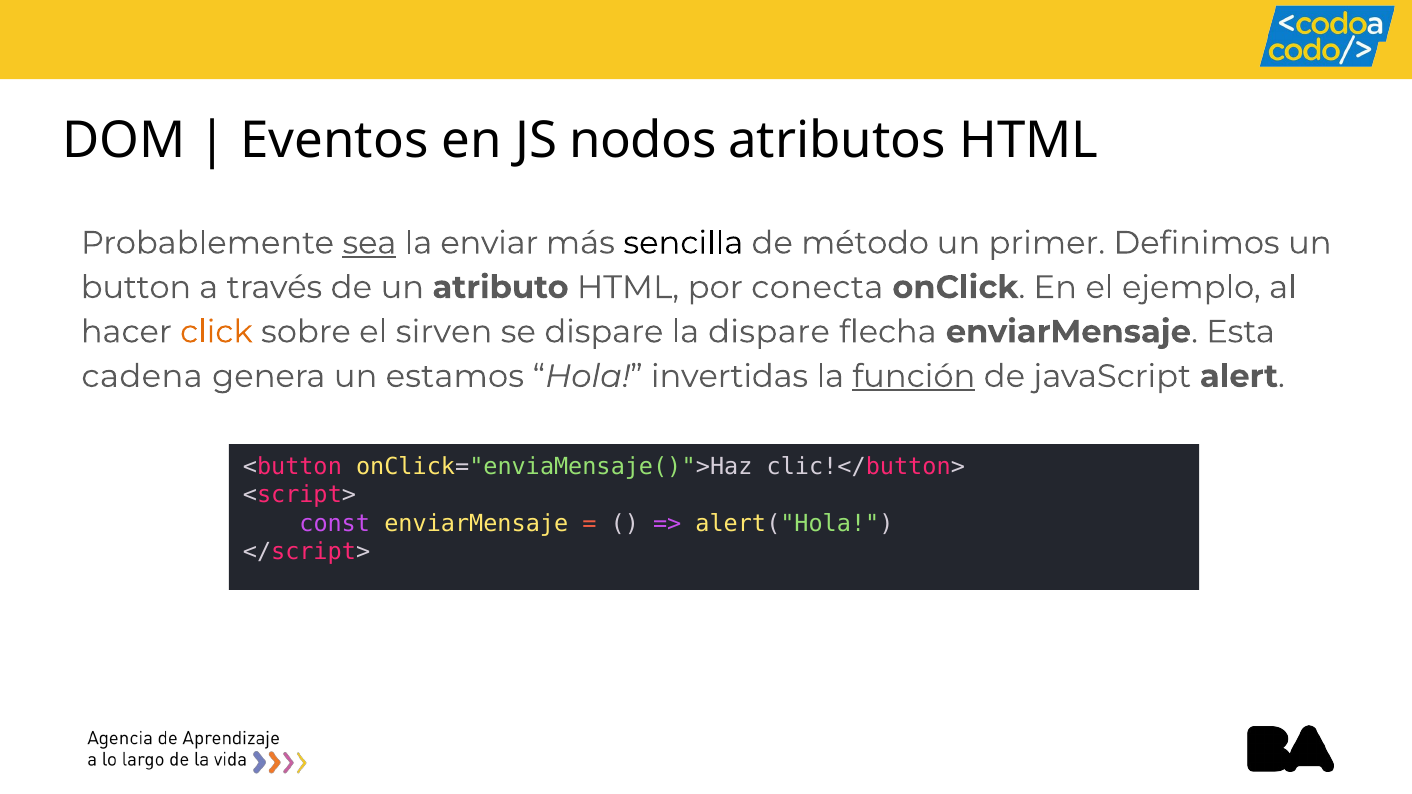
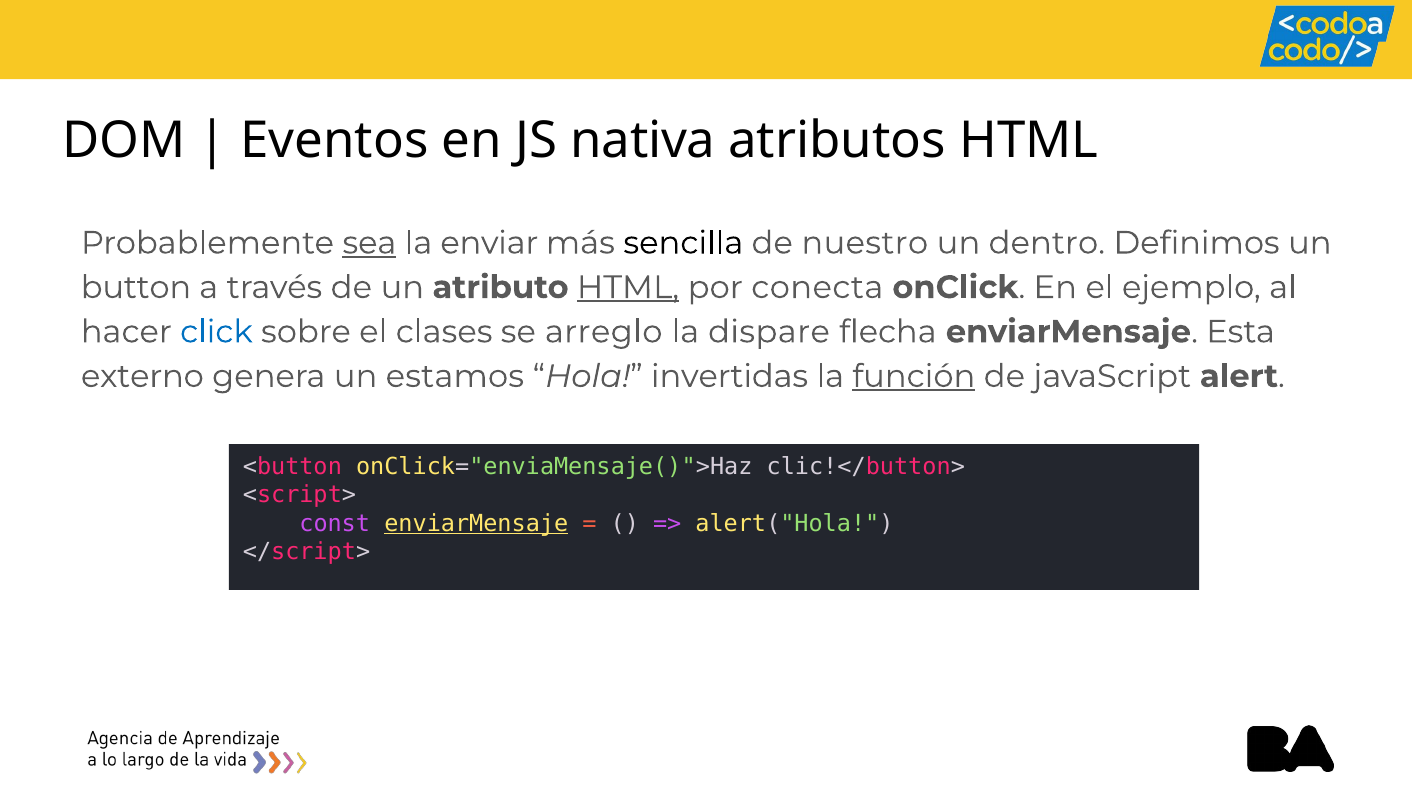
nodos: nodos -> nativa
método: método -> nuestro
primer: primer -> dentro
HTML at (628, 287) underline: none -> present
click colour: orange -> blue
sirven: sirven -> clases
se dispare: dispare -> arreglo
cadena: cadena -> externo
enviarMensaje at (476, 524) underline: none -> present
